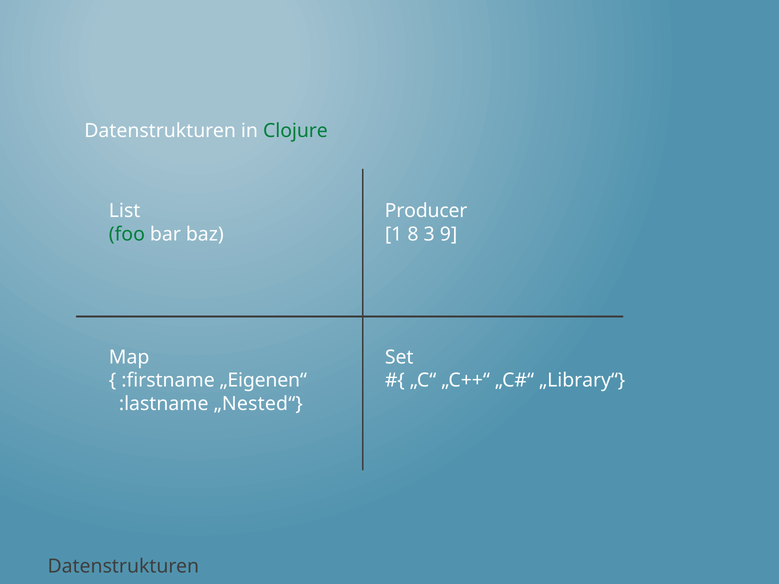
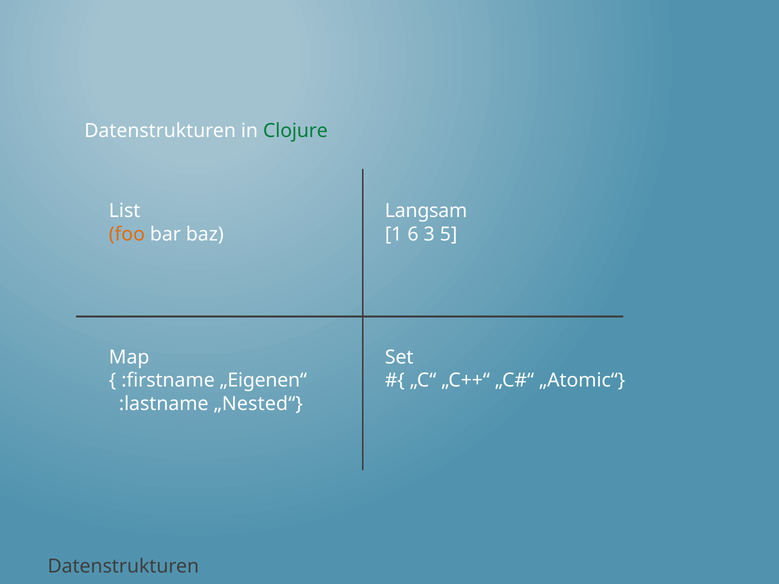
Producer: Producer -> Langsam
foo colour: green -> orange
8: 8 -> 6
9: 9 -> 5
„Library“: „Library“ -> „Atomic“
